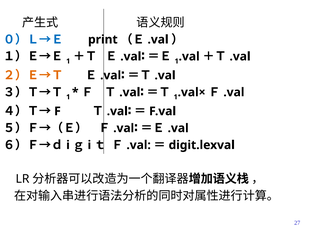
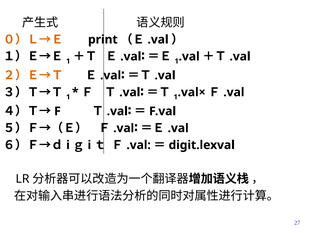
０）Ｌ→Ｅ colour: blue -> orange
